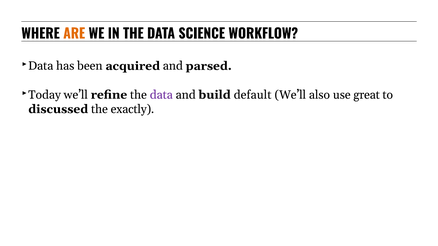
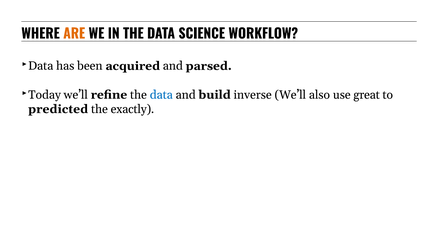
data at (161, 95) colour: purple -> blue
default: default -> inverse
discussed: discussed -> predicted
